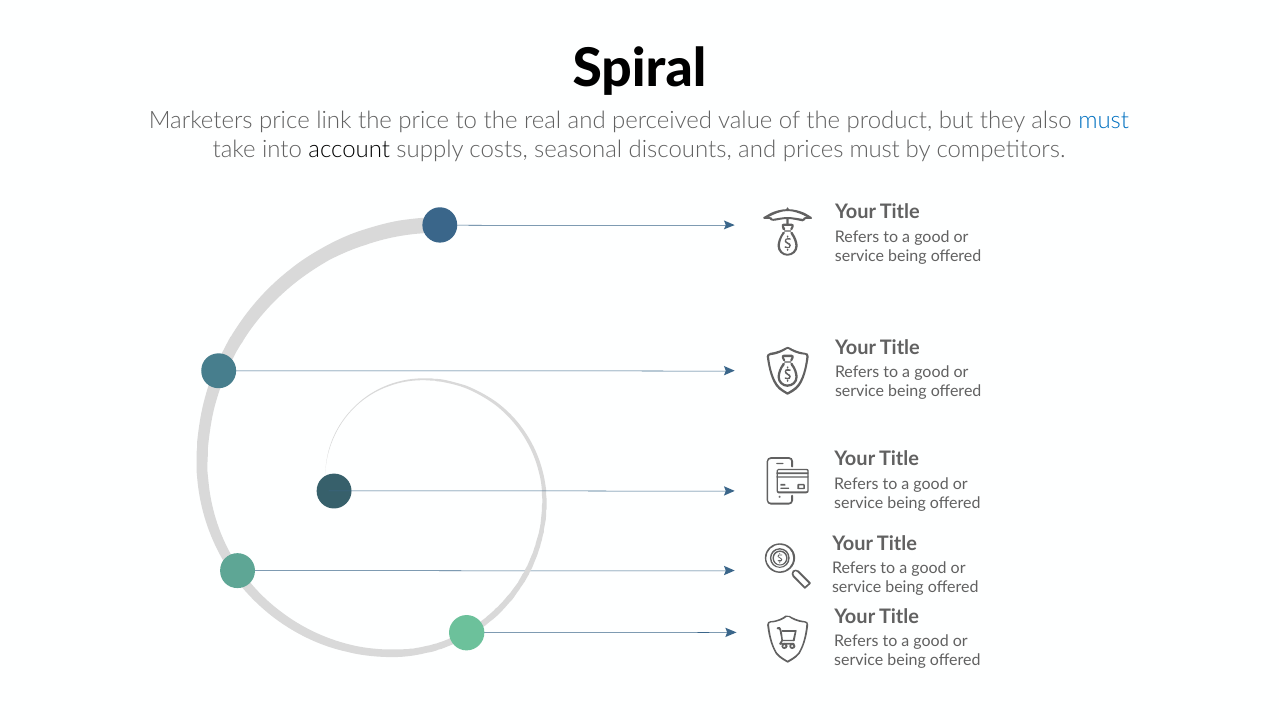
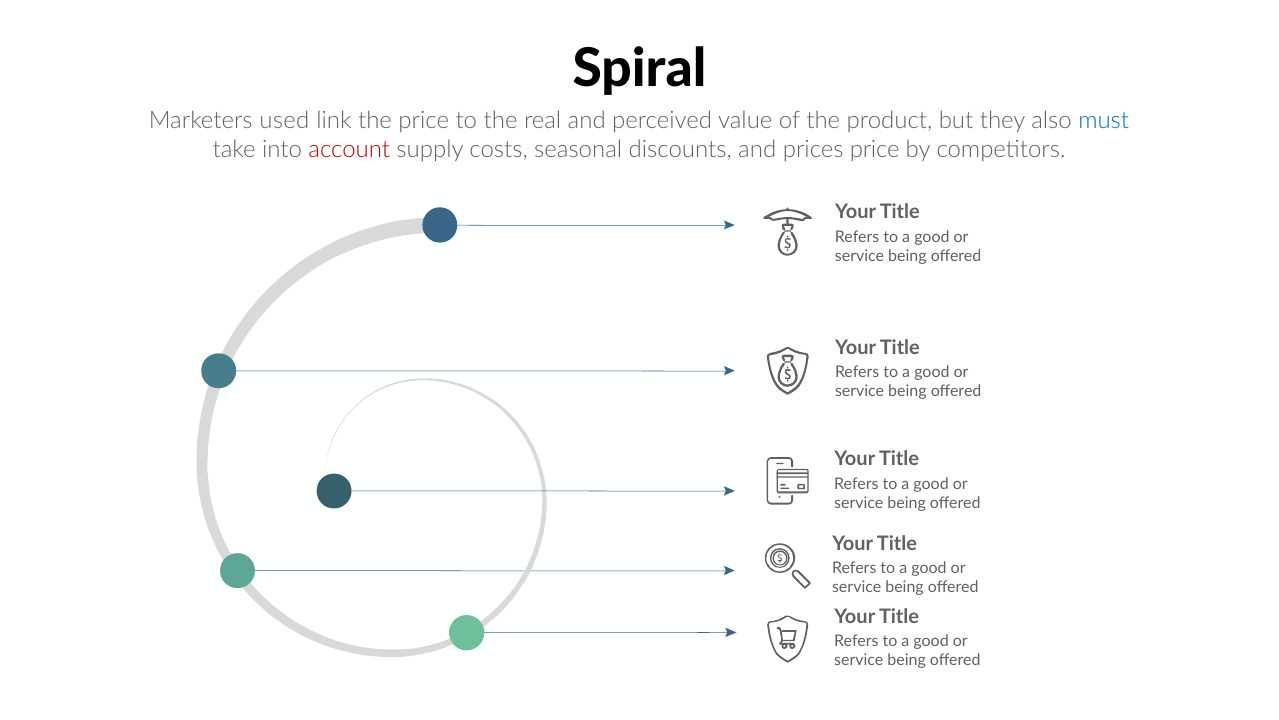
Marketers price: price -> used
account colour: black -> red
prices must: must -> price
